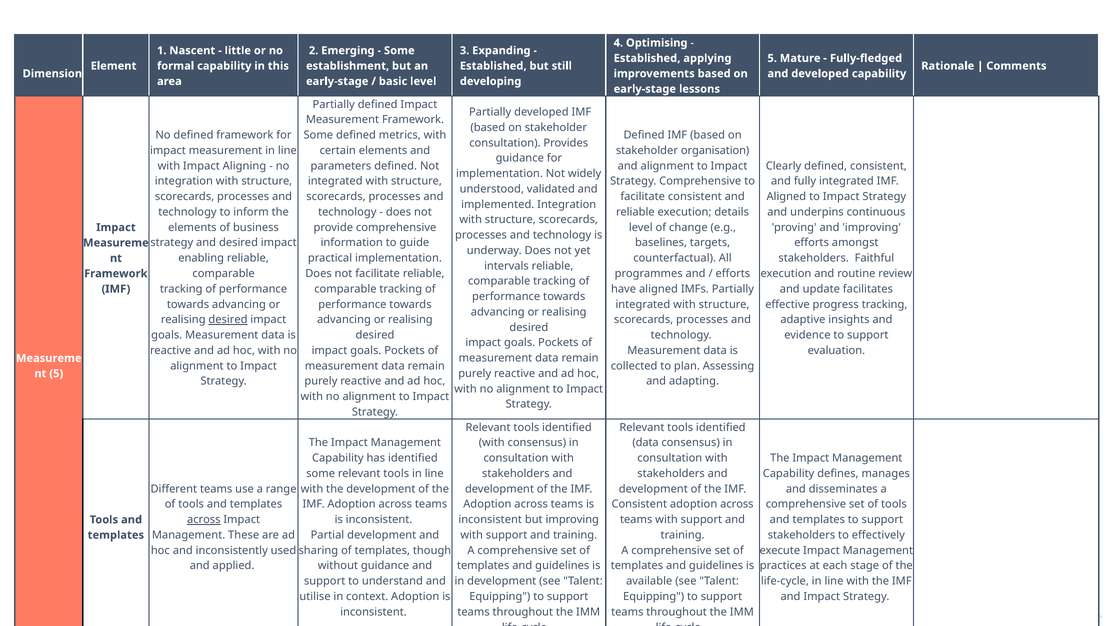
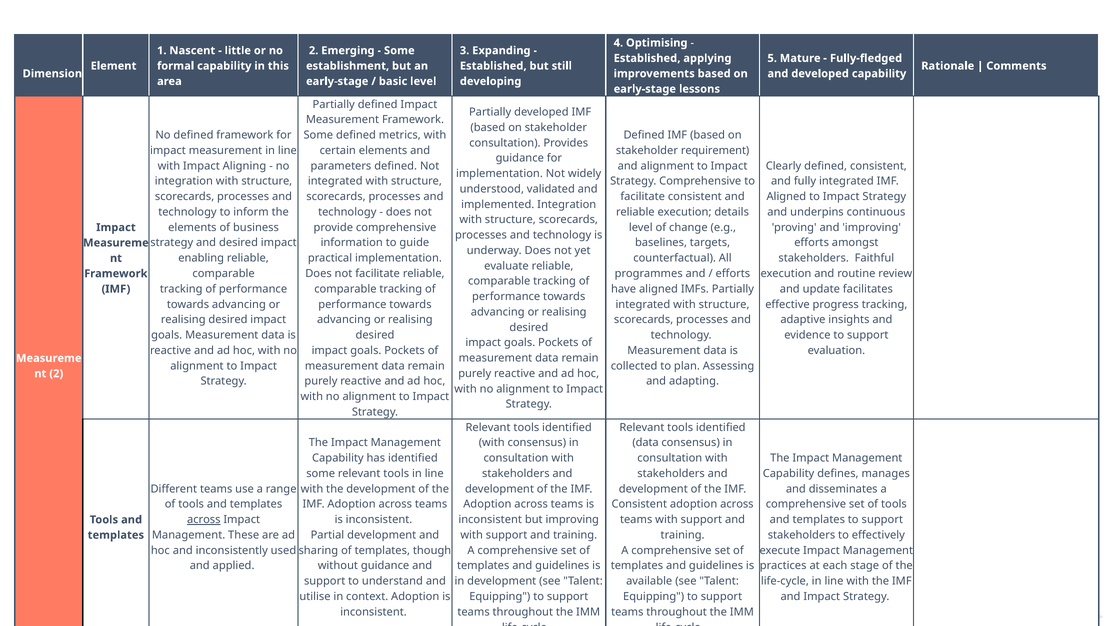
organisation: organisation -> requirement
intervals: intervals -> evaluate
desired at (228, 320) underline: present -> none
5 at (56, 374): 5 -> 2
